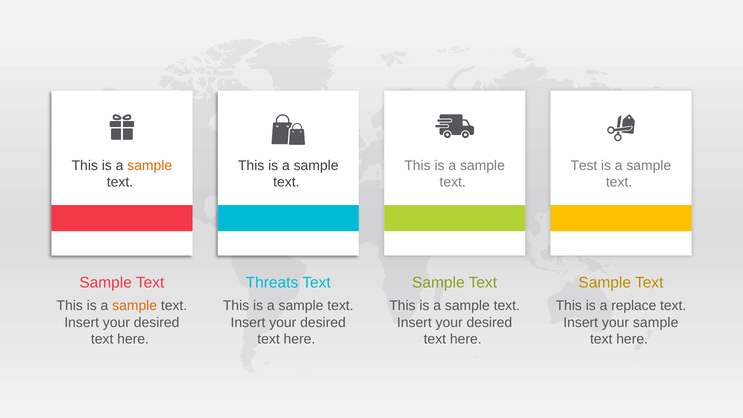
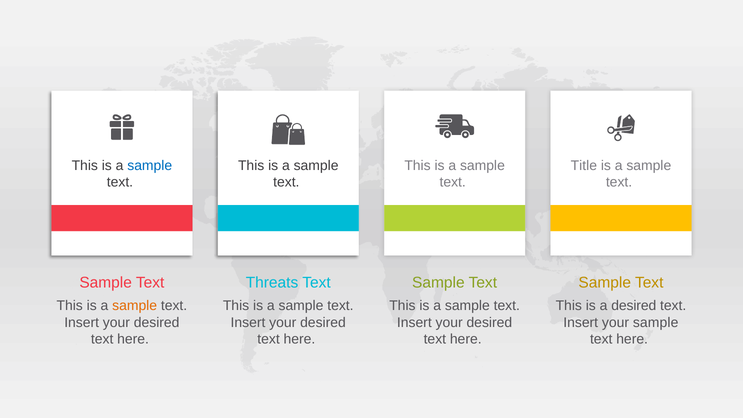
sample at (150, 165) colour: orange -> blue
Test: Test -> Title
a replace: replace -> desired
